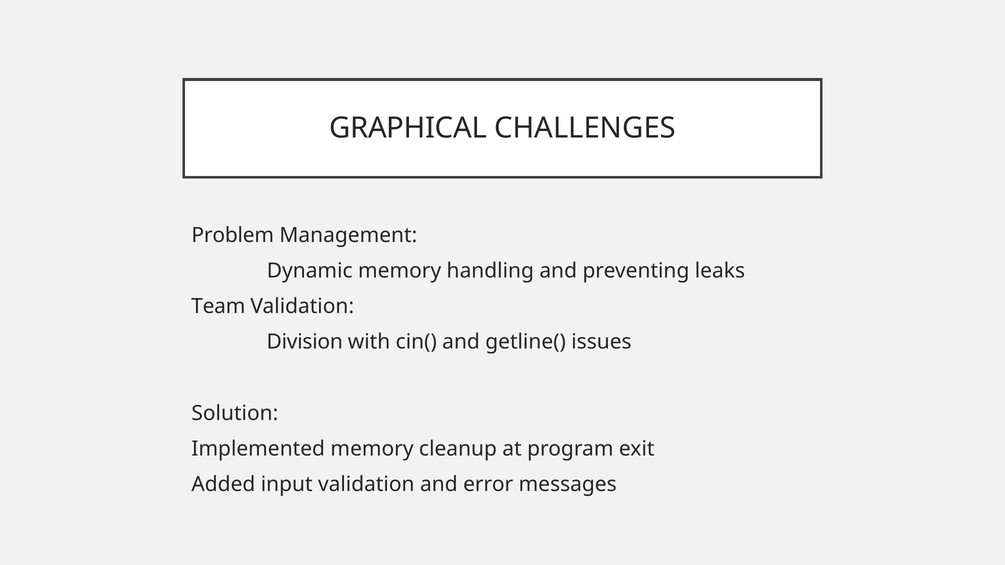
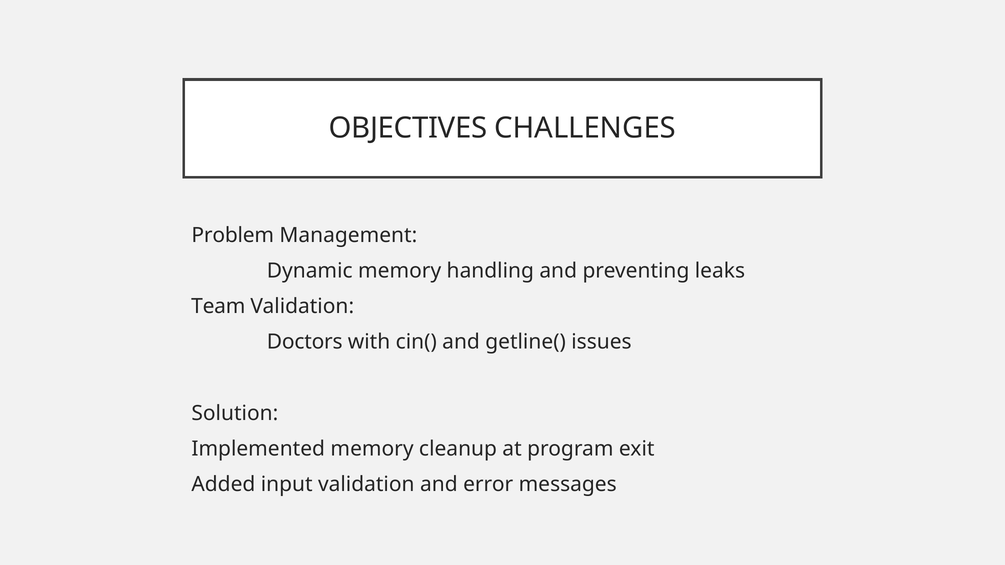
GRAPHICAL: GRAPHICAL -> OBJECTIVES
Division: Division -> Doctors
